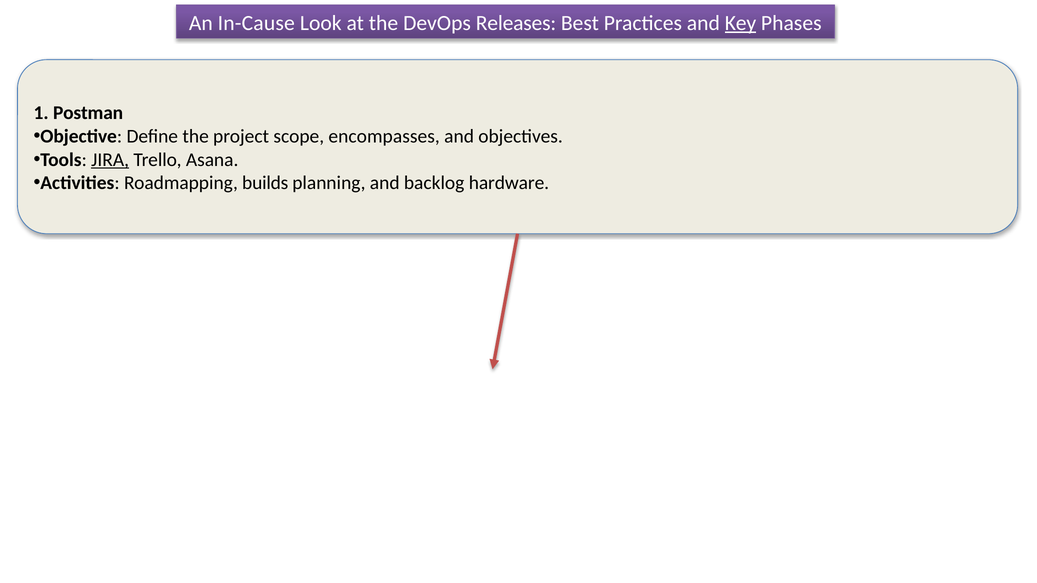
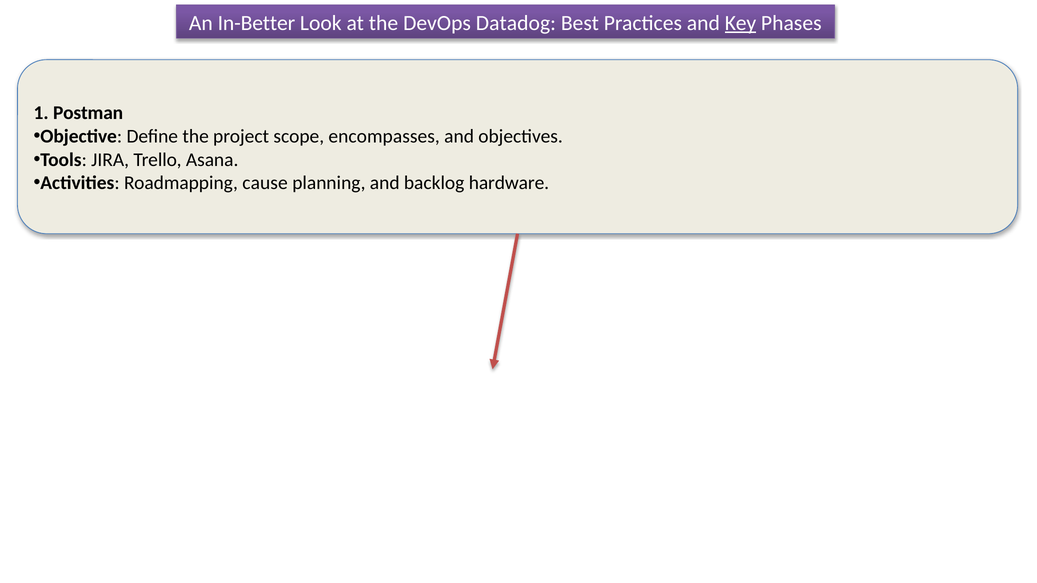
In-Cause: In-Cause -> In-Better
Releases: Releases -> Datadog
JIRA underline: present -> none
builds: builds -> cause
